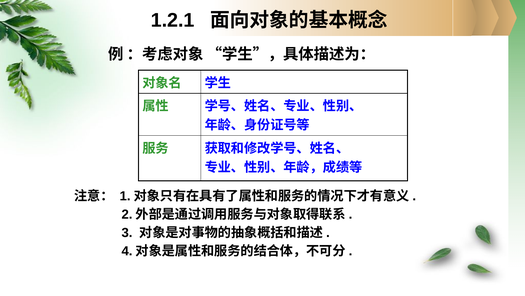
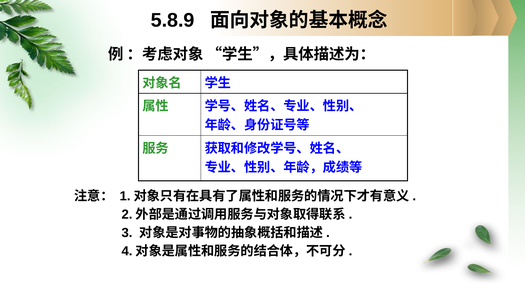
1.2.1: 1.2.1 -> 5.8.9
